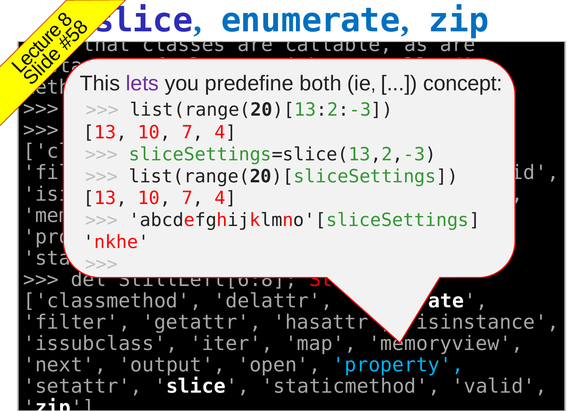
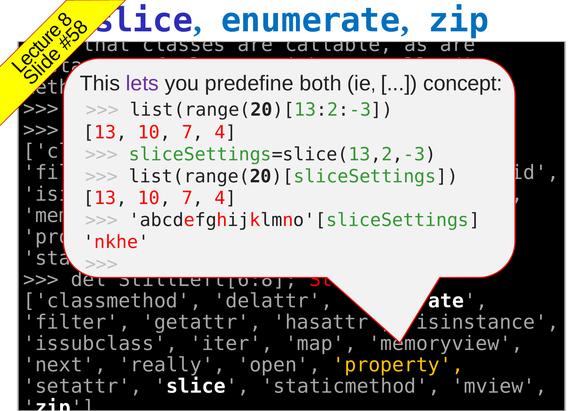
output: output -> really
property at (398, 365) colour: light blue -> yellow
valid: valid -> mview
